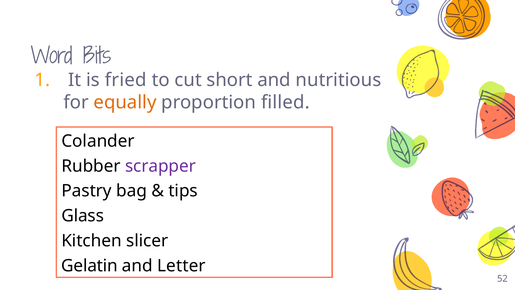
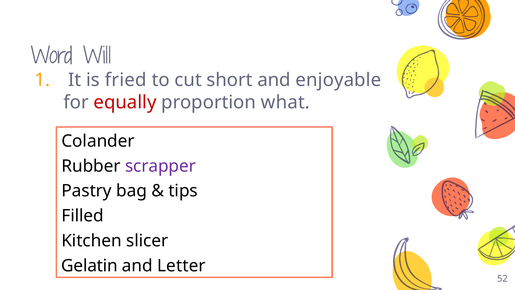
Bits: Bits -> Will
nutritious: nutritious -> enjoyable
equally colour: orange -> red
filled: filled -> what
Glass: Glass -> Filled
